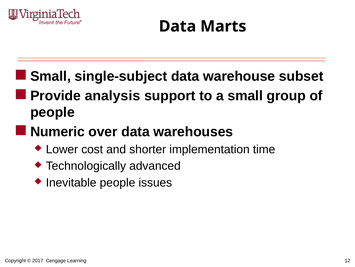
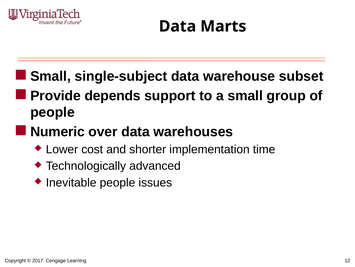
analysis: analysis -> depends
